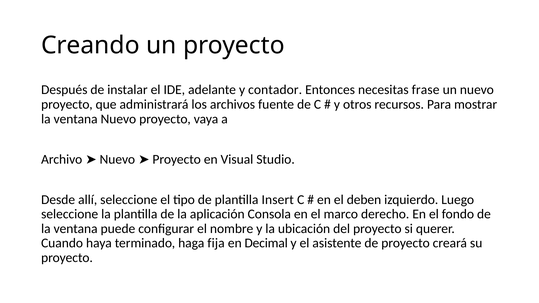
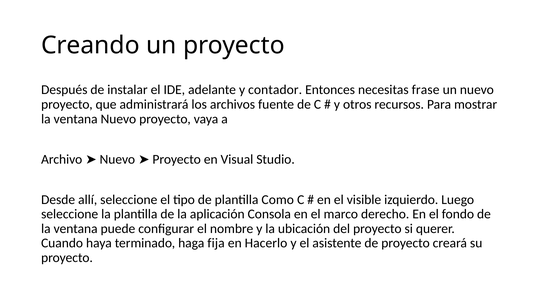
Insert: Insert -> Como
deben: deben -> visible
Decimal: Decimal -> Hacerlo
